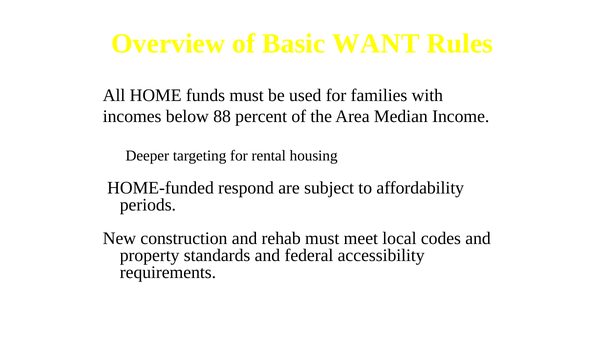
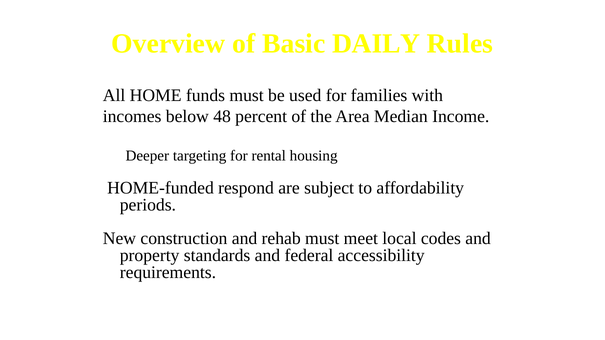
WANT: WANT -> DAILY
88: 88 -> 48
